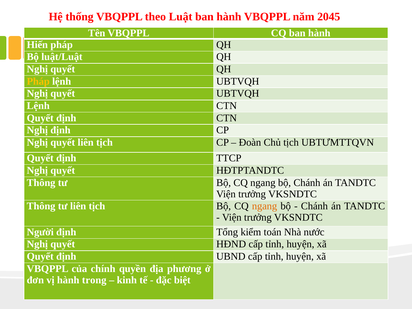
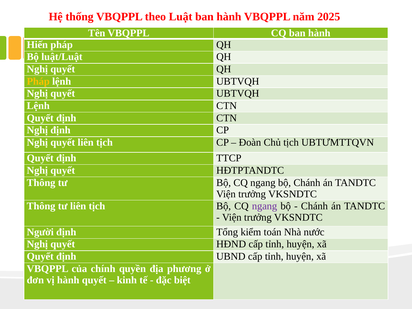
2045: 2045 -> 2025
ngang at (265, 206) colour: orange -> purple
hành trong: trong -> quyết
